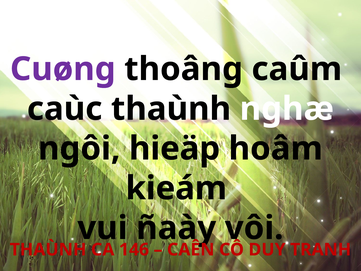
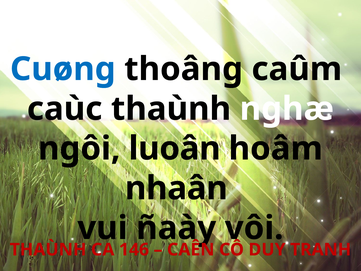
Cuøng colour: purple -> blue
hieäp: hieäp -> luoân
kieám: kieám -> nhaân
